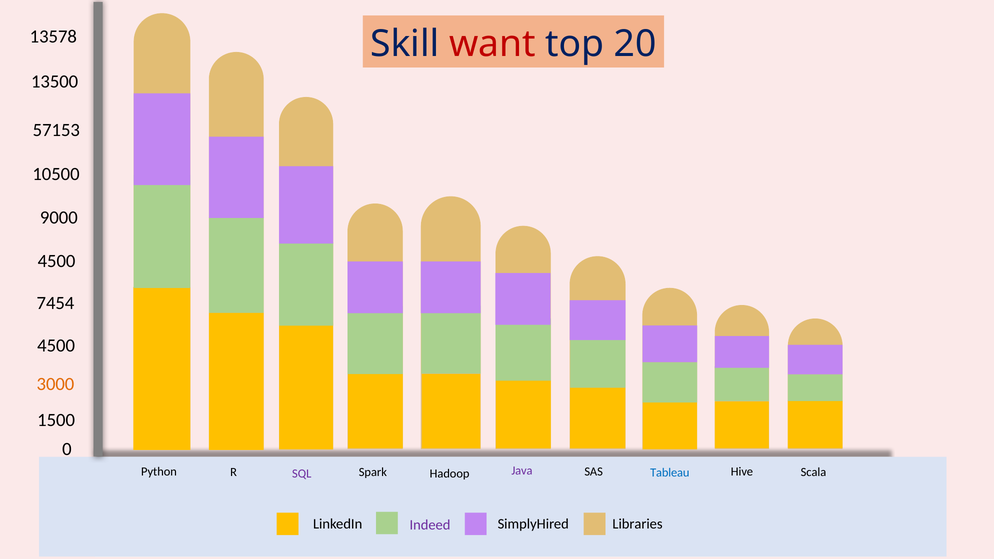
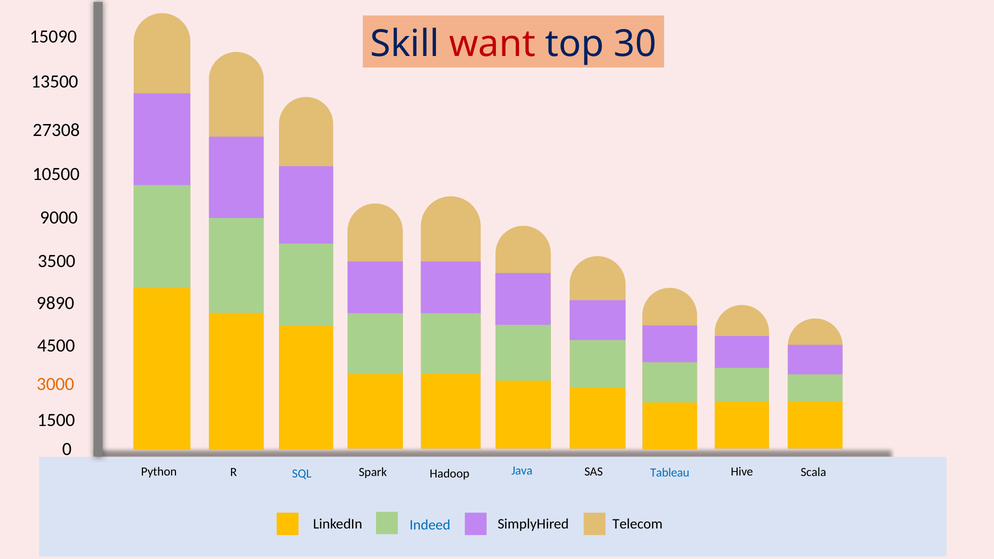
13578: 13578 -> 15090
20: 20 -> 30
57153: 57153 -> 27308
4500 at (57, 261): 4500 -> 3500
7454: 7454 -> 9890
SQL colour: purple -> blue
Java colour: purple -> blue
Indeed colour: purple -> blue
Libraries: Libraries -> Telecom
